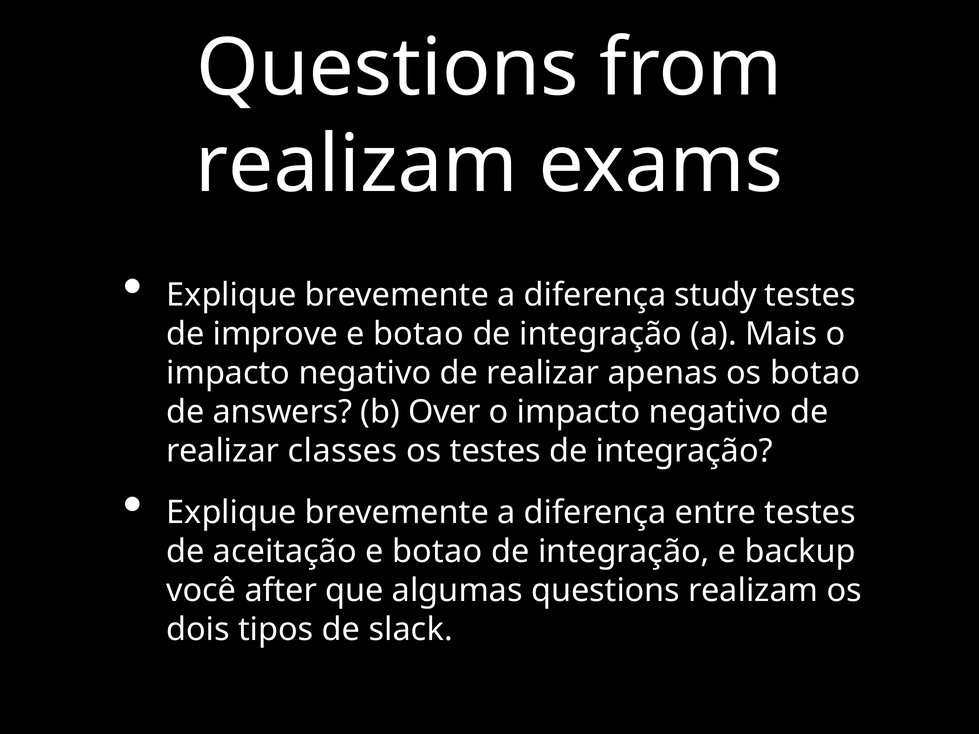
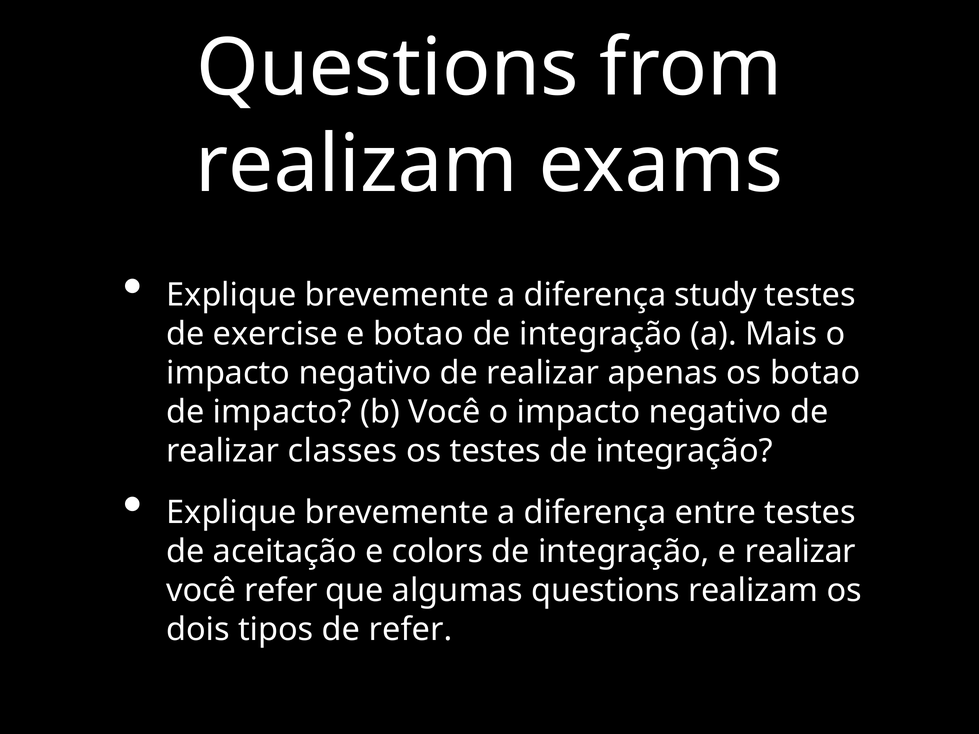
improve: improve -> exercise
de answers: answers -> impacto
b Over: Over -> Você
aceitação e botao: botao -> colors
e backup: backup -> realizar
você after: after -> refer
de slack: slack -> refer
